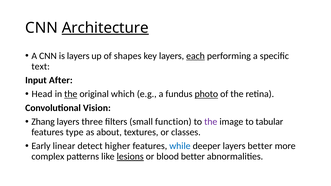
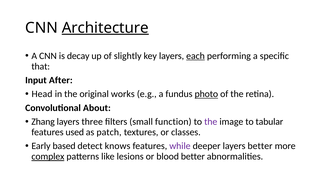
is layers: layers -> decay
shapes: shapes -> slightly
text: text -> that
the at (71, 94) underline: present -> none
which: which -> works
Vision: Vision -> About
type: type -> used
about: about -> patch
linear: linear -> based
higher: higher -> knows
while colour: blue -> purple
complex underline: none -> present
lesions underline: present -> none
